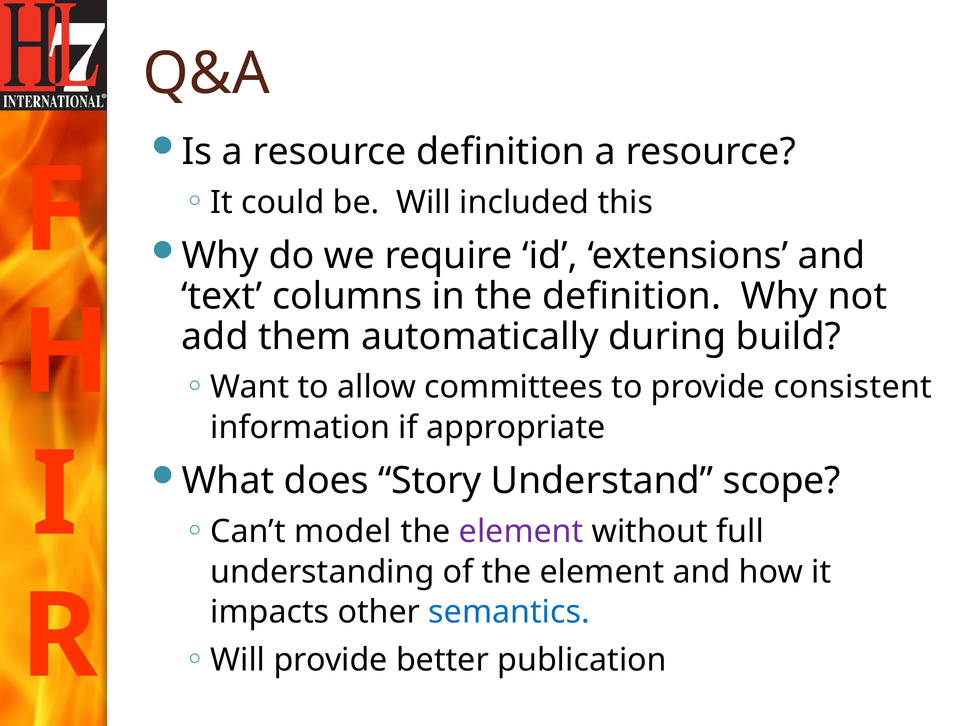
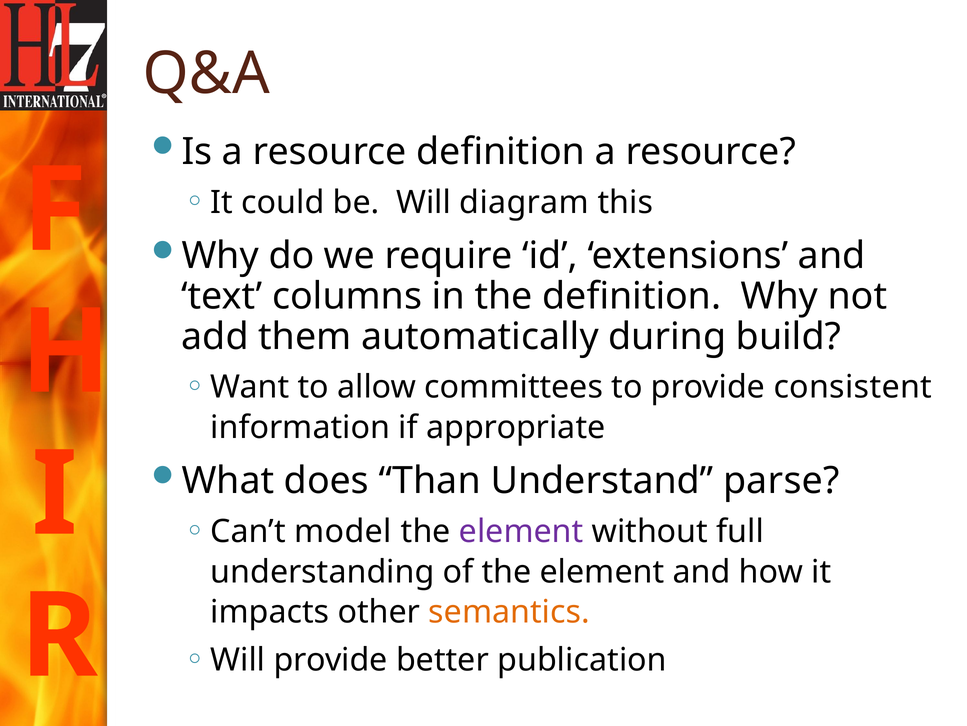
included: included -> diagram
Story: Story -> Than
scope: scope -> parse
semantics colour: blue -> orange
